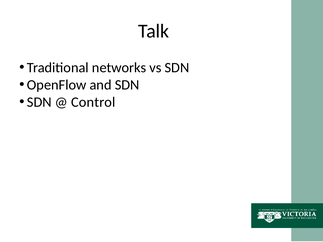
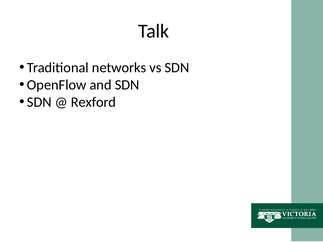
Control: Control -> Rexford
